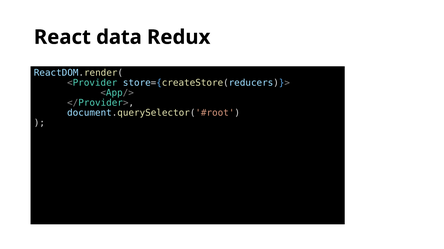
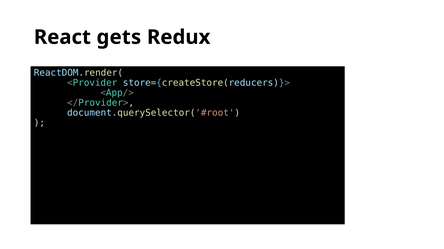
data: data -> gets
